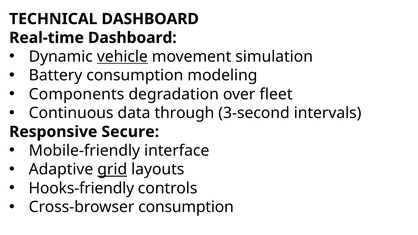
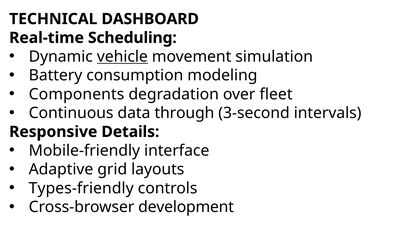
Real-time Dashboard: Dashboard -> Scheduling
Secure: Secure -> Details
grid underline: present -> none
Hooks-friendly: Hooks-friendly -> Types-friendly
Cross-browser consumption: consumption -> development
